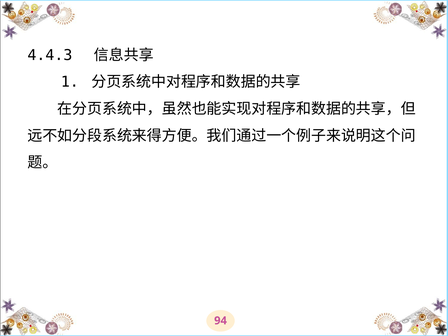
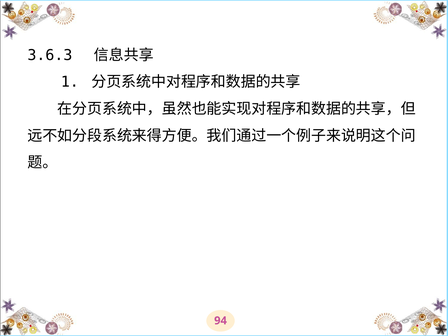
4.4.3: 4.4.3 -> 3.6.3
